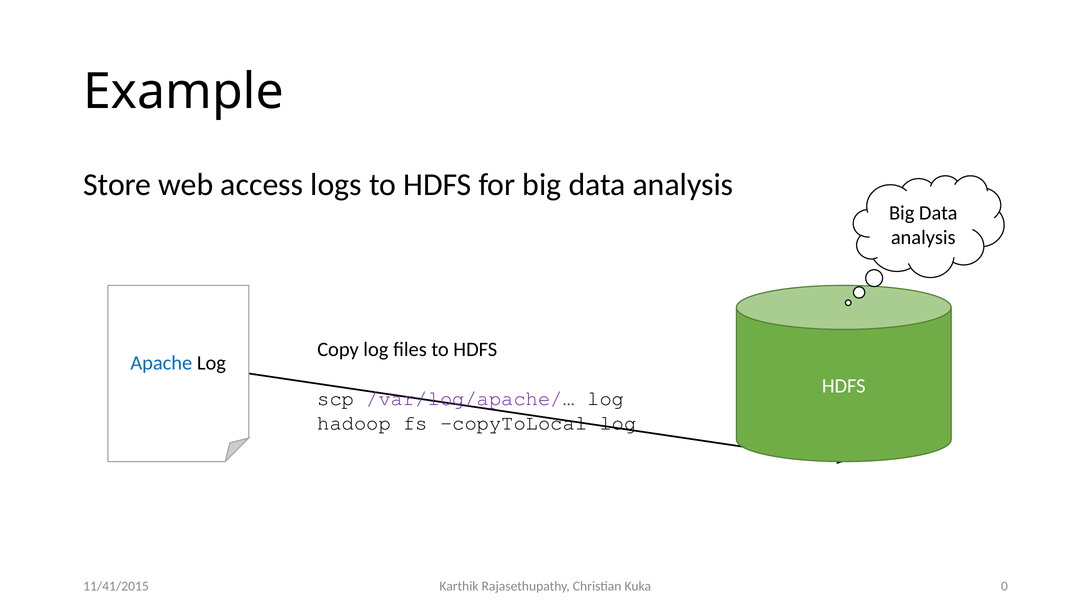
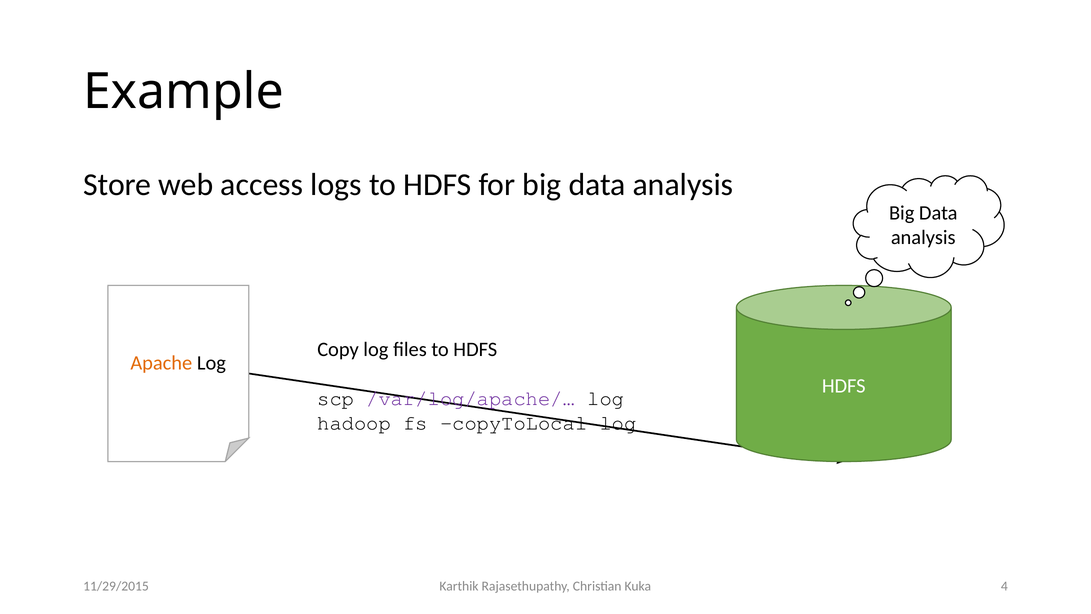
Apache colour: blue -> orange
0: 0 -> 4
11/41/2015: 11/41/2015 -> 11/29/2015
